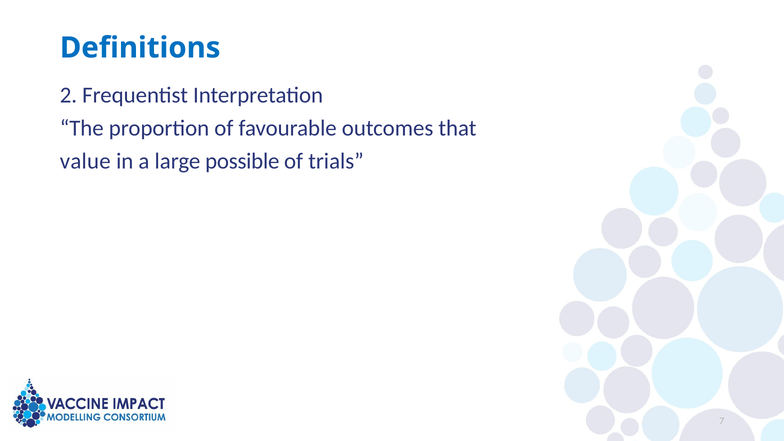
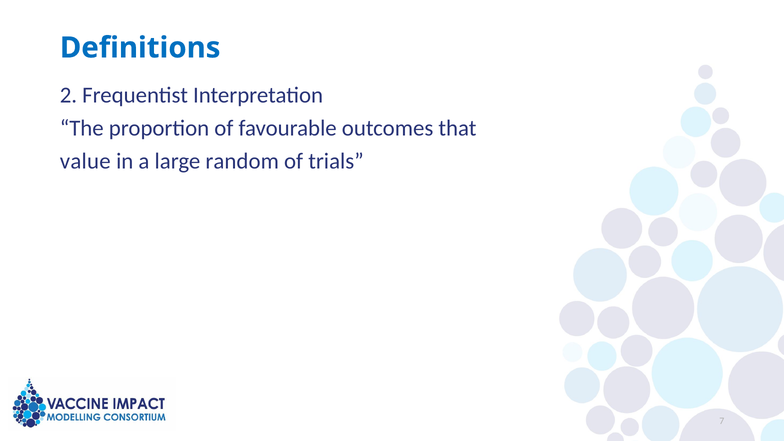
possible: possible -> random
